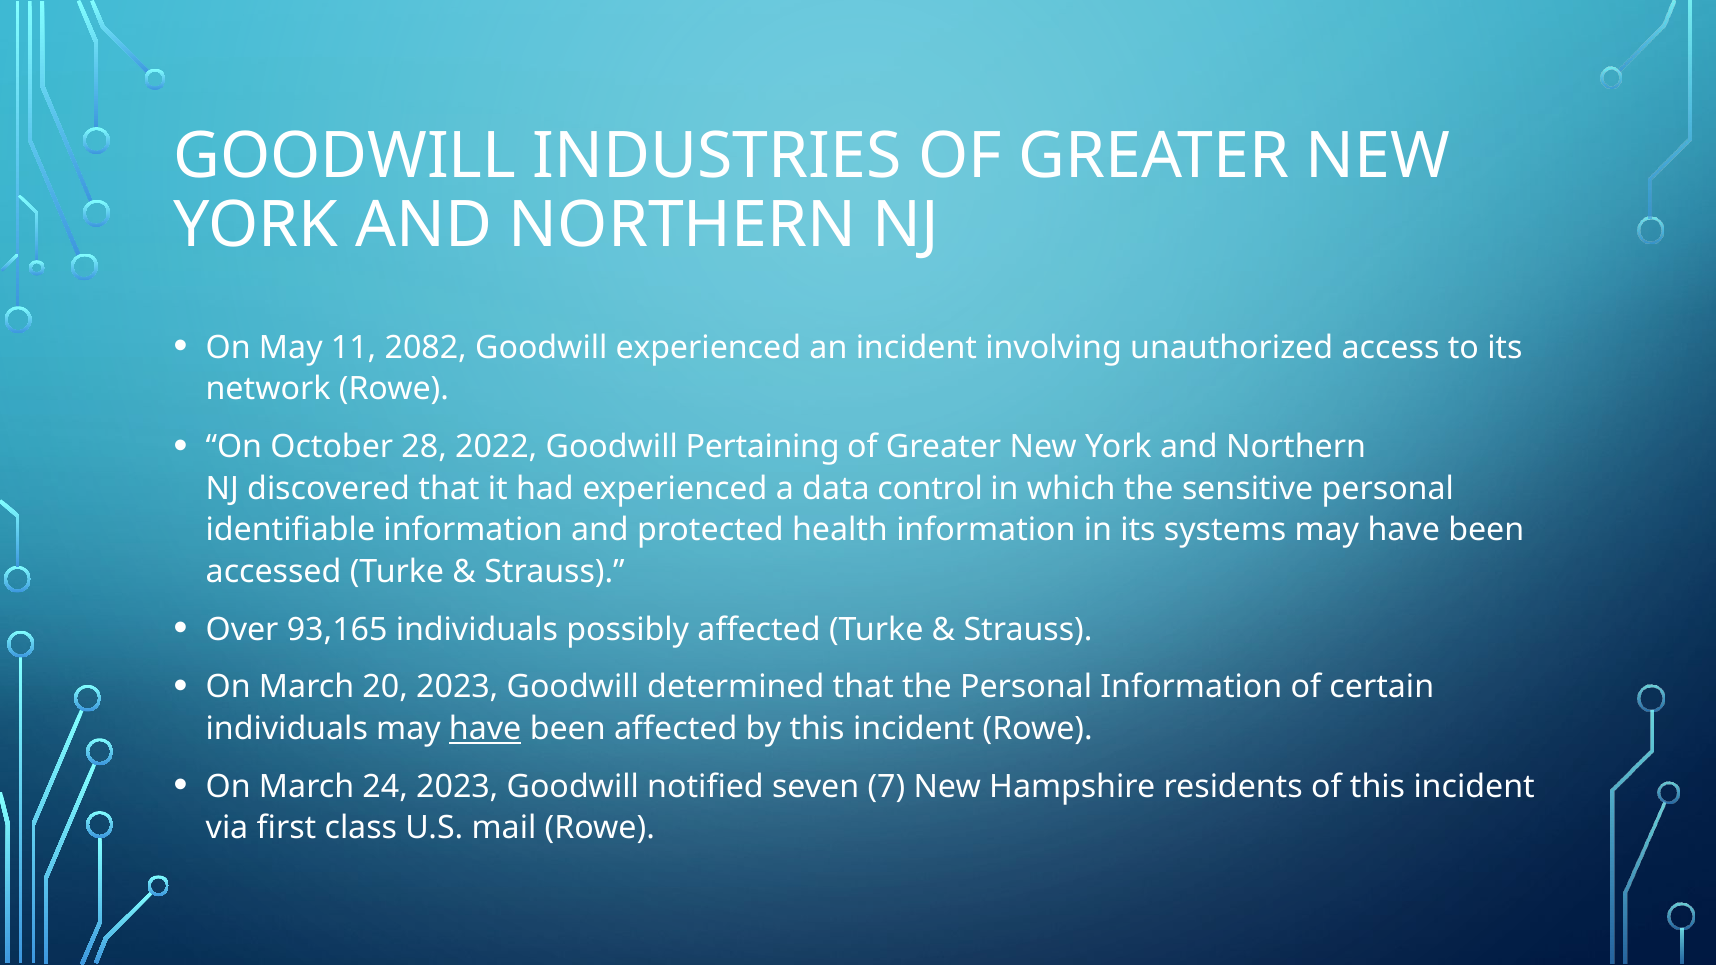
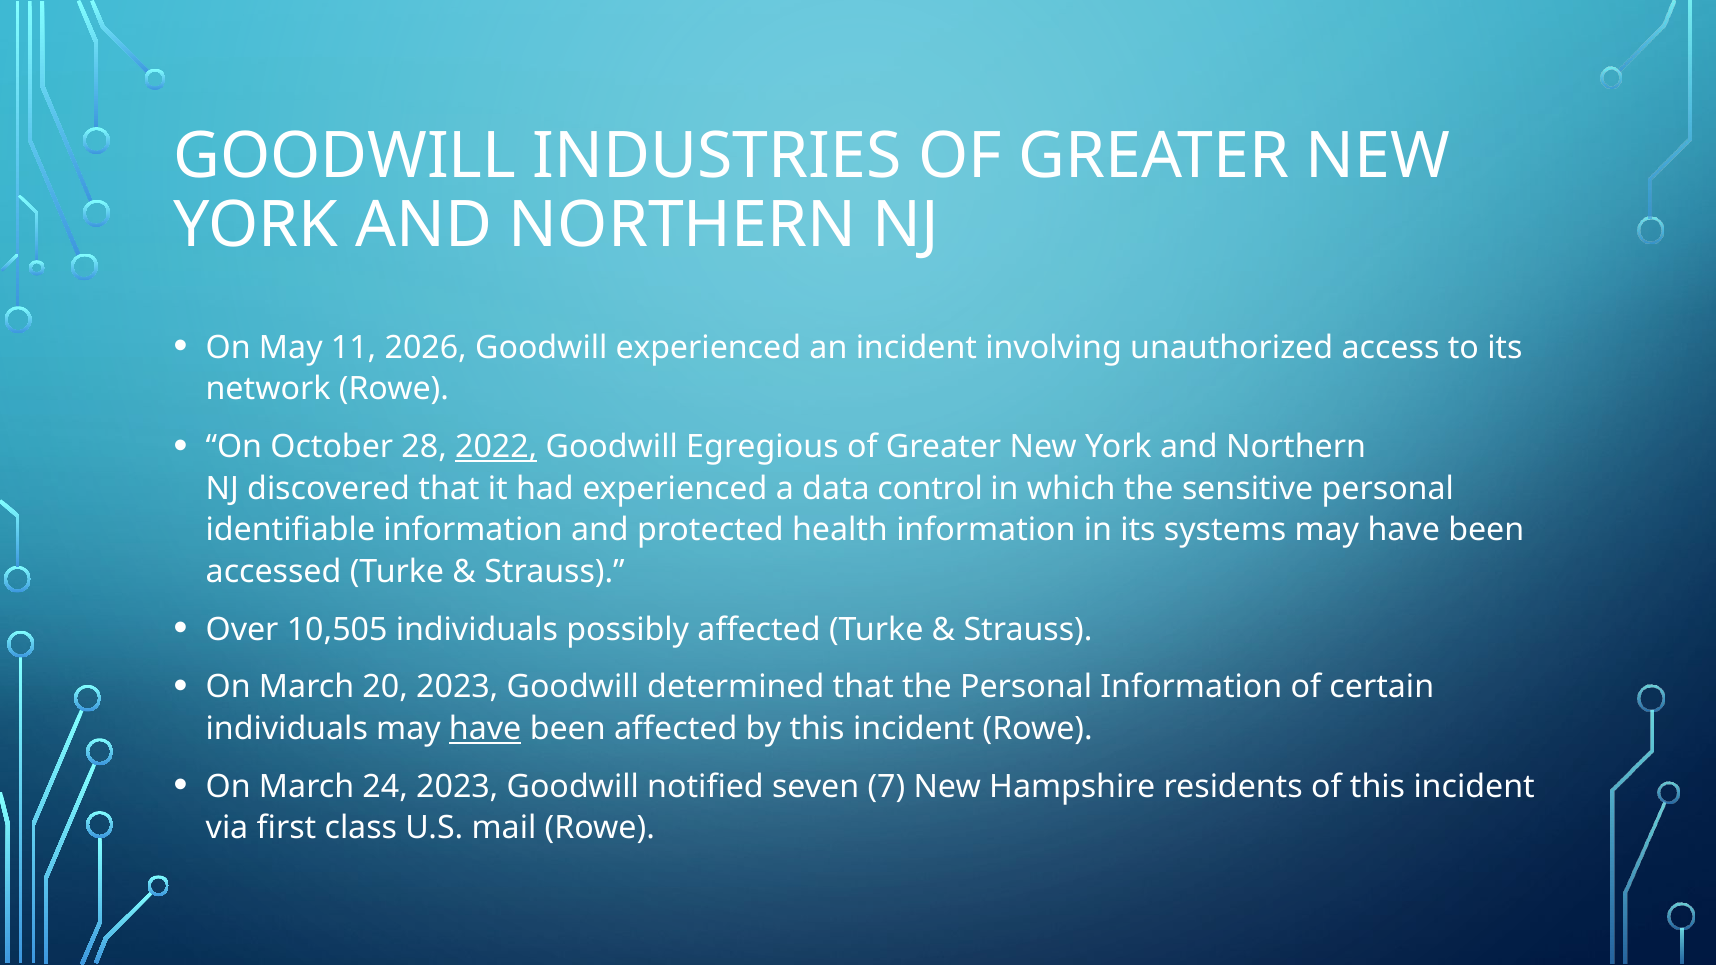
2082: 2082 -> 2026
2022 underline: none -> present
Pertaining: Pertaining -> Egregious
93,165: 93,165 -> 10,505
